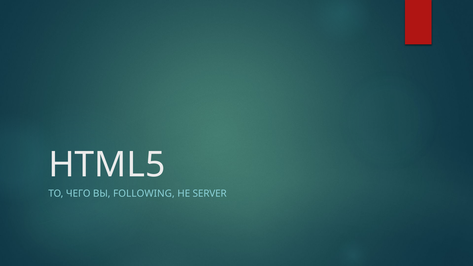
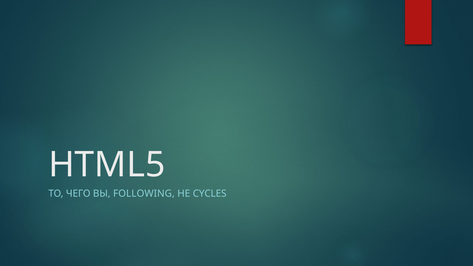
SERVER: SERVER -> CYCLES
